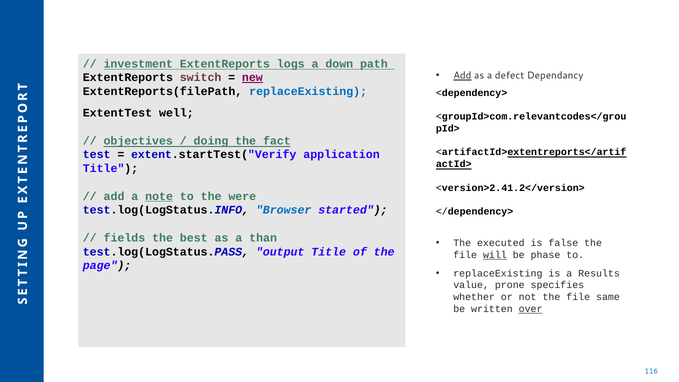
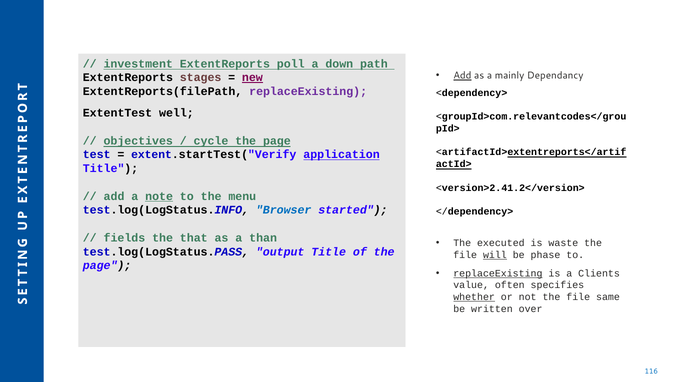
logs: logs -> poll
defect: defect -> mainly
switch: switch -> stages
replaceExisting at (308, 91) colour: blue -> purple
doing: doing -> cycle
fact at (277, 141): fact -> page
application underline: none -> present
were: were -> menu
best: best -> that
false: false -> waste
replaceExisting at (498, 273) underline: none -> present
Results: Results -> Clients
prone: prone -> often
whether underline: none -> present
over underline: present -> none
